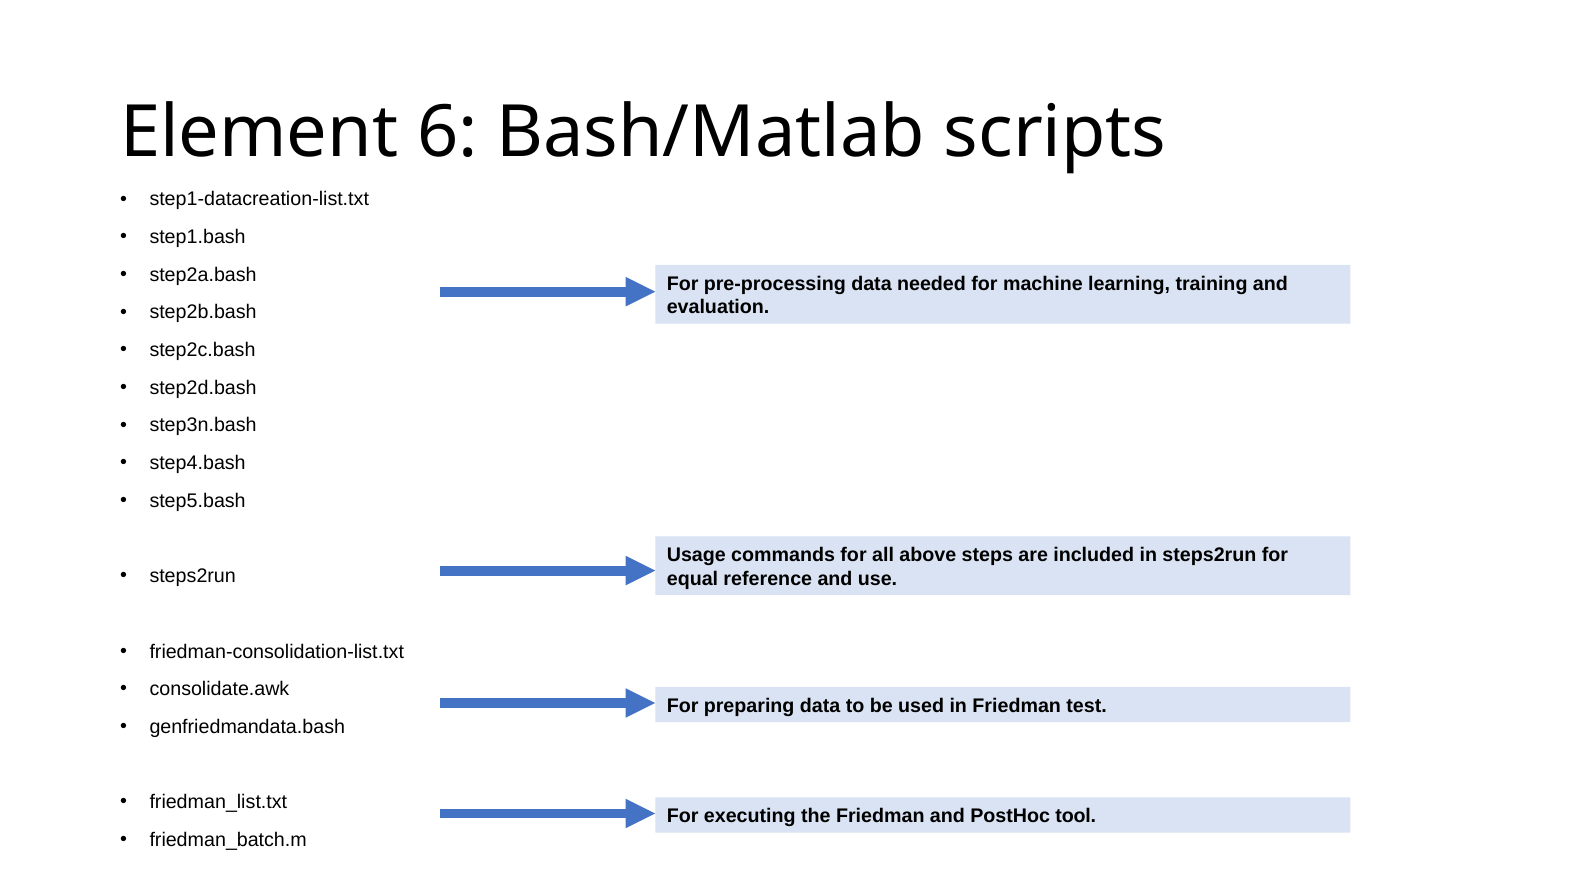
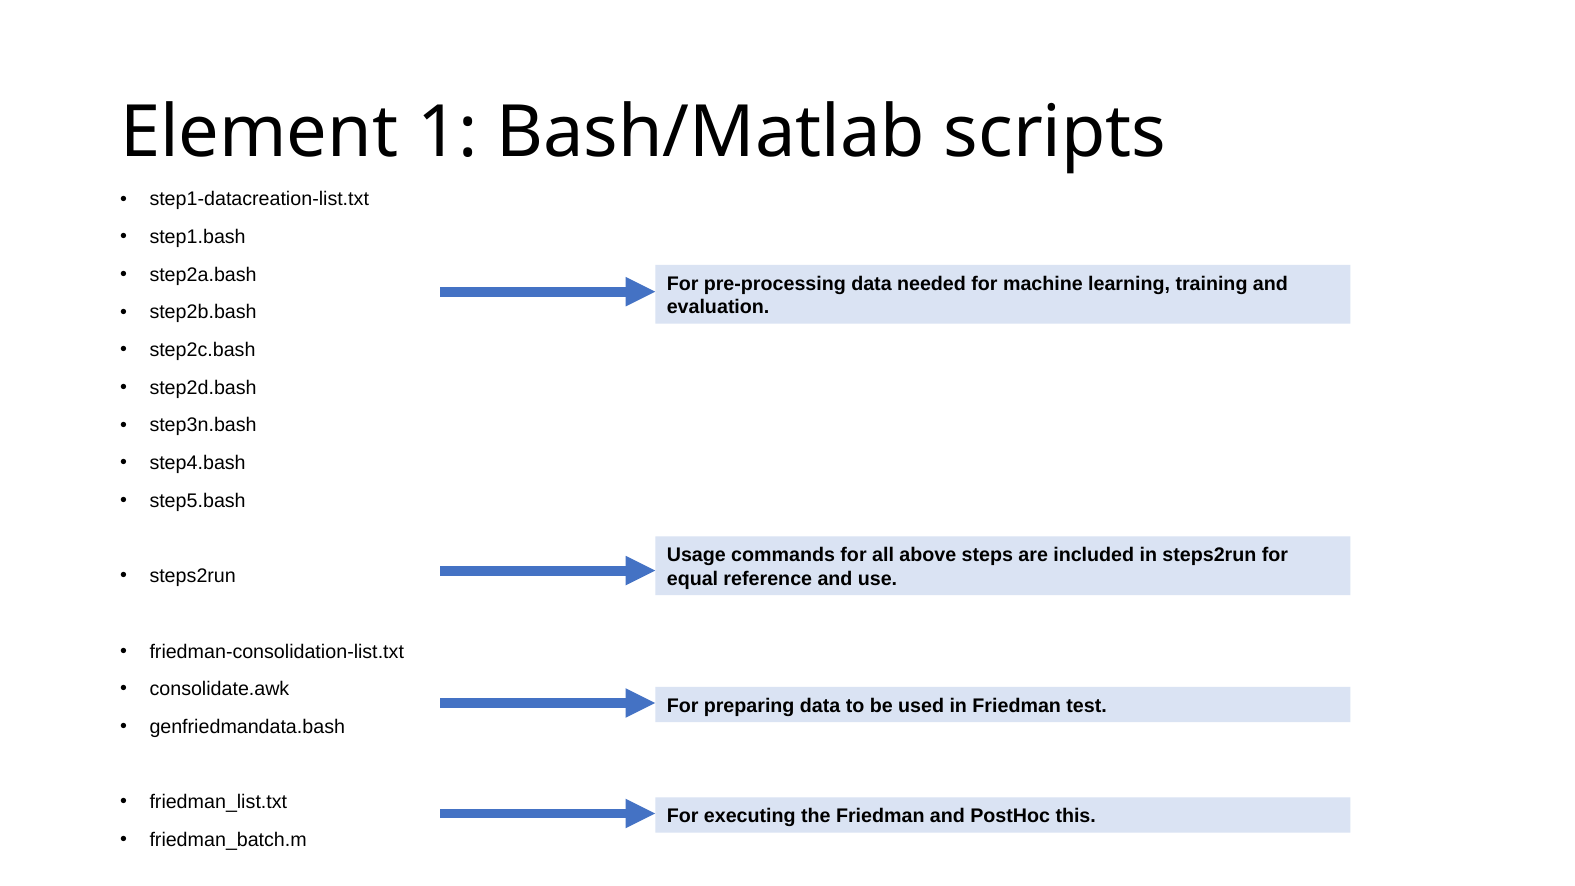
6: 6 -> 1
tool: tool -> this
